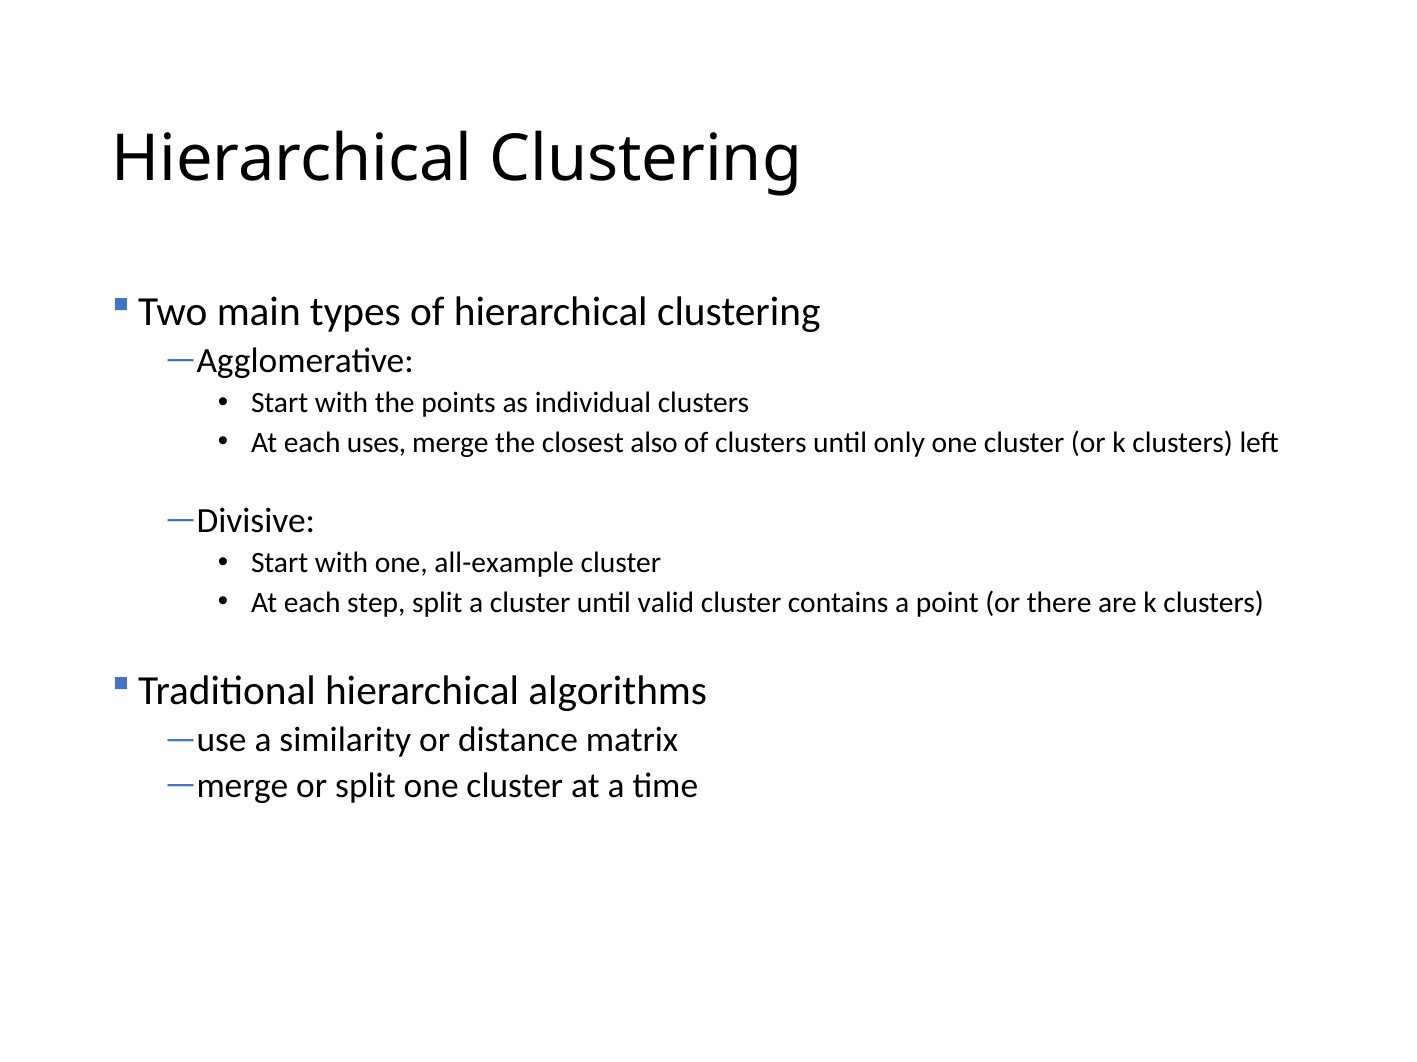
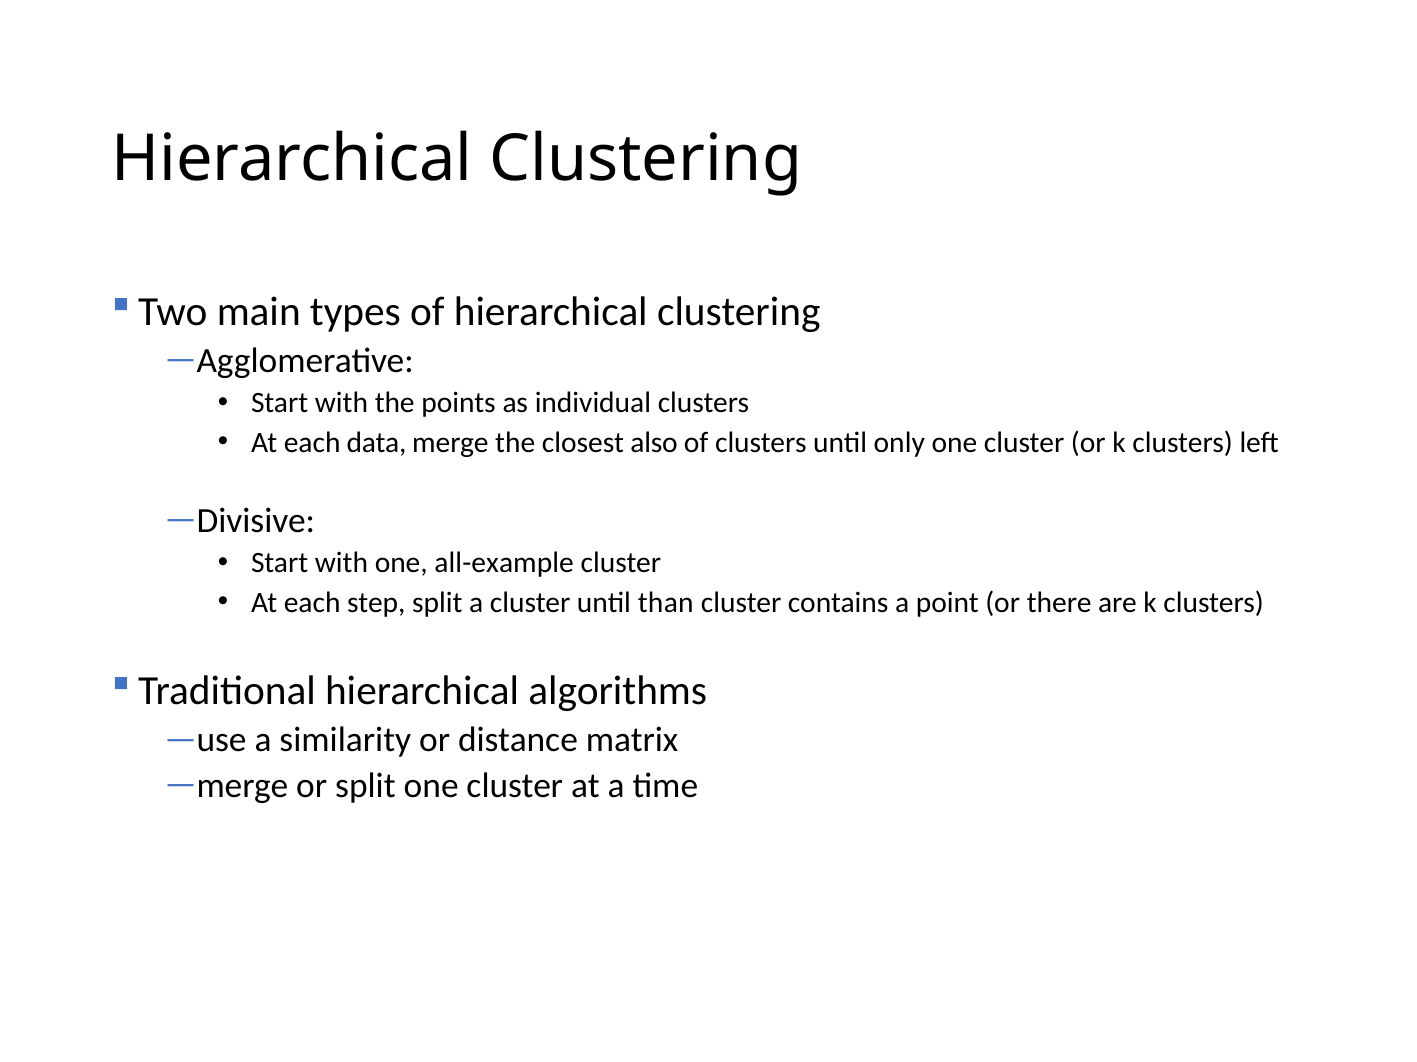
uses: uses -> data
valid: valid -> than
